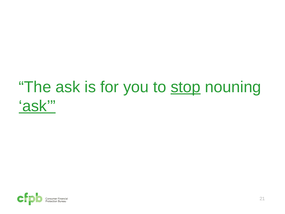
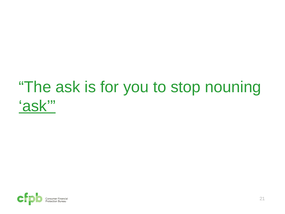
stop underline: present -> none
